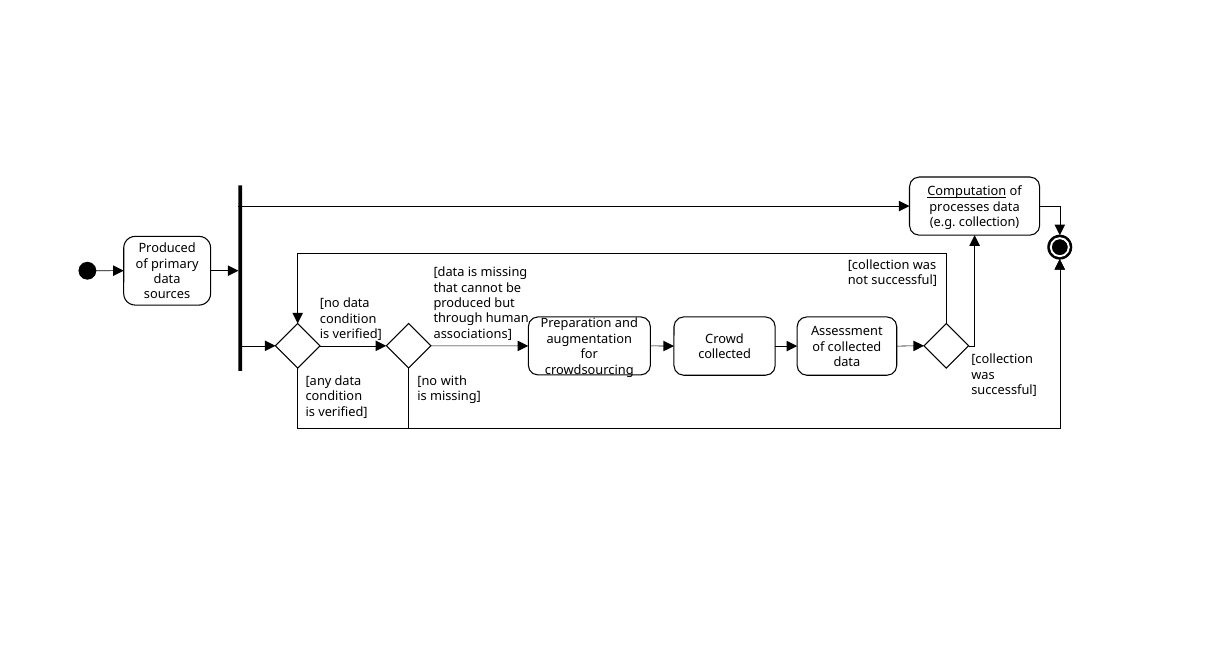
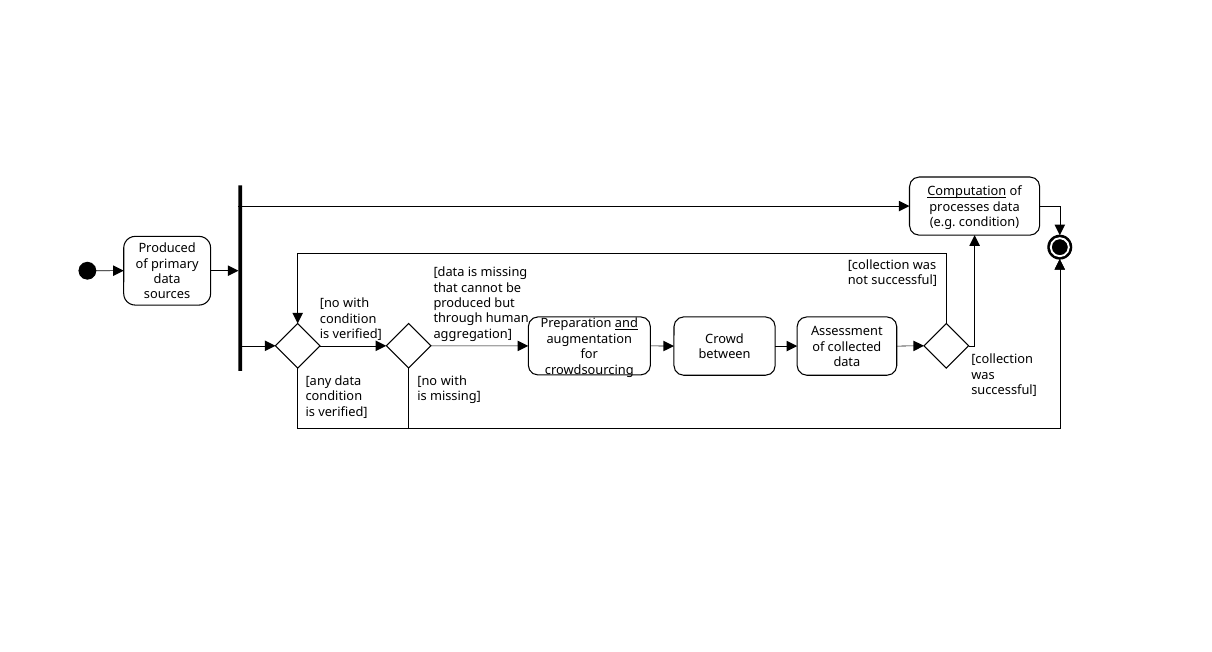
e.g collection: collection -> condition
data at (356, 304): data -> with
and underline: none -> present
associations: associations -> aggregation
collected at (725, 355): collected -> between
